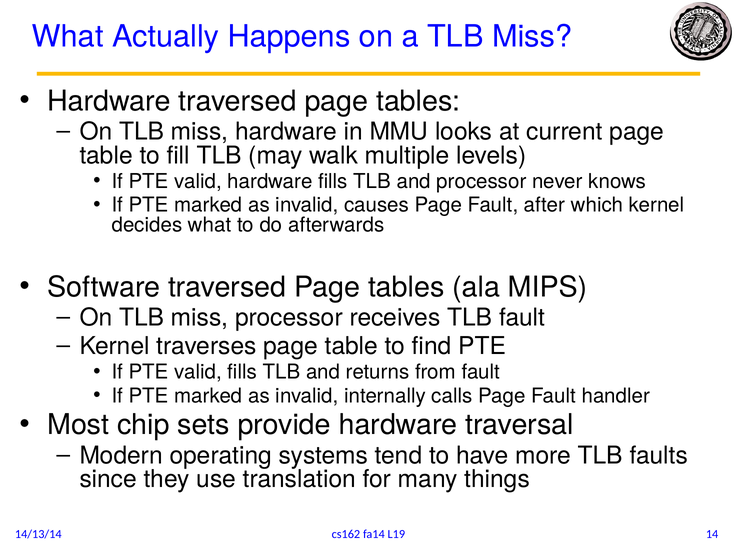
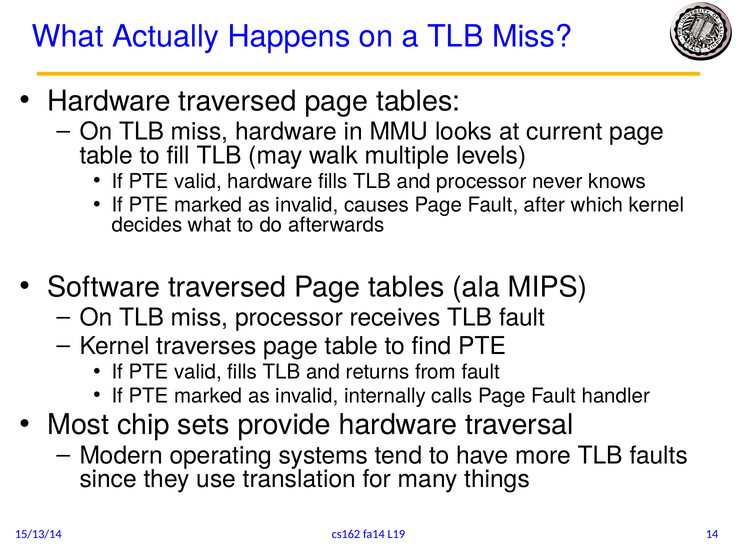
14/13/14: 14/13/14 -> 15/13/14
